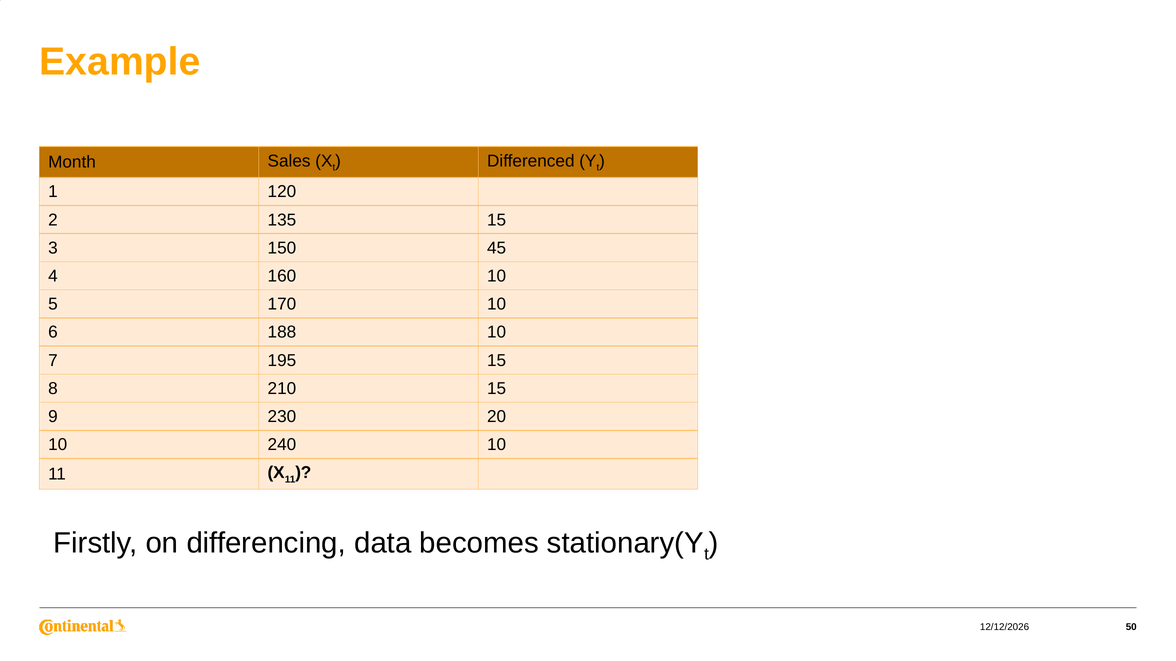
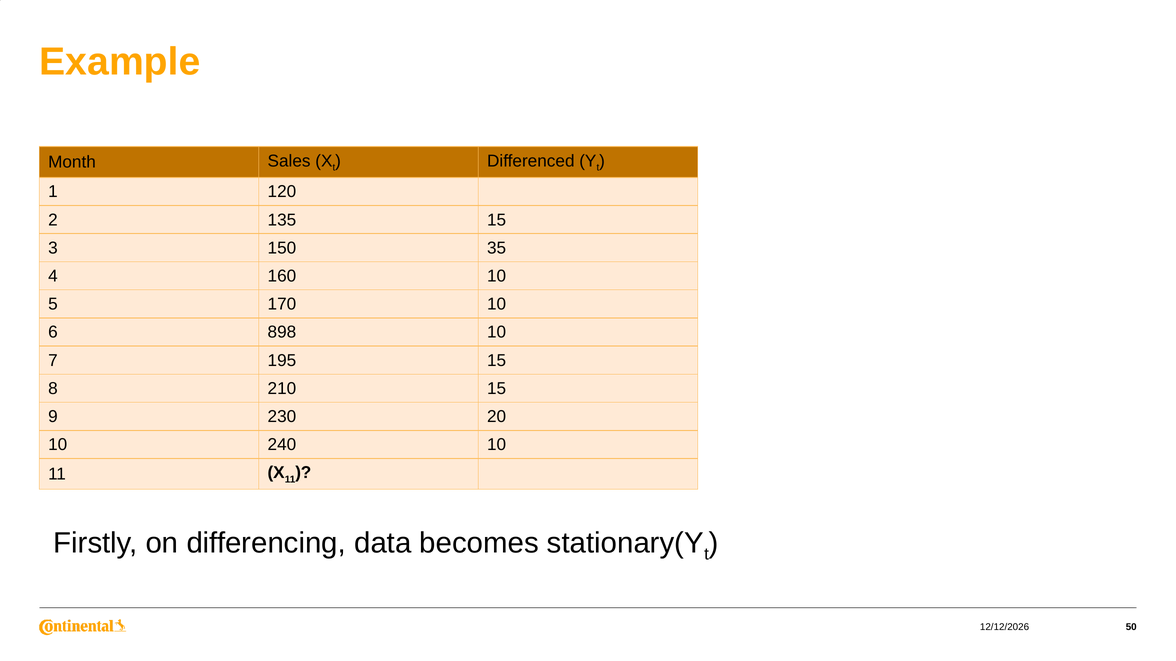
45: 45 -> 35
188: 188 -> 898
